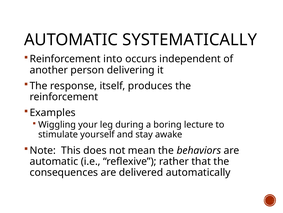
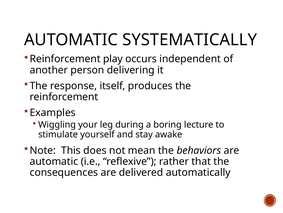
into: into -> play
